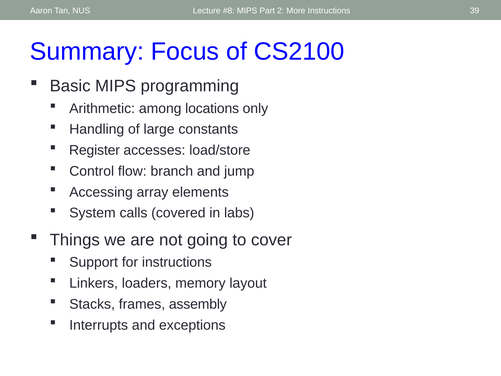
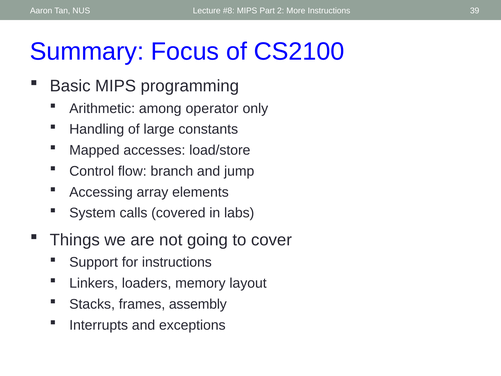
locations: locations -> operator
Register: Register -> Mapped
